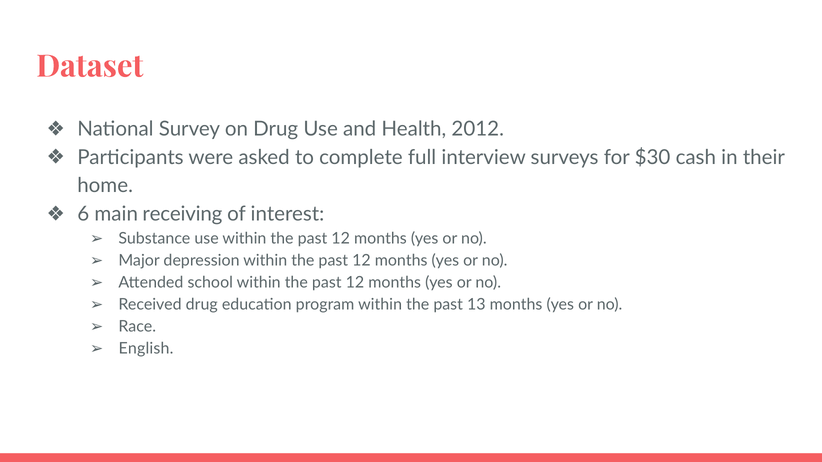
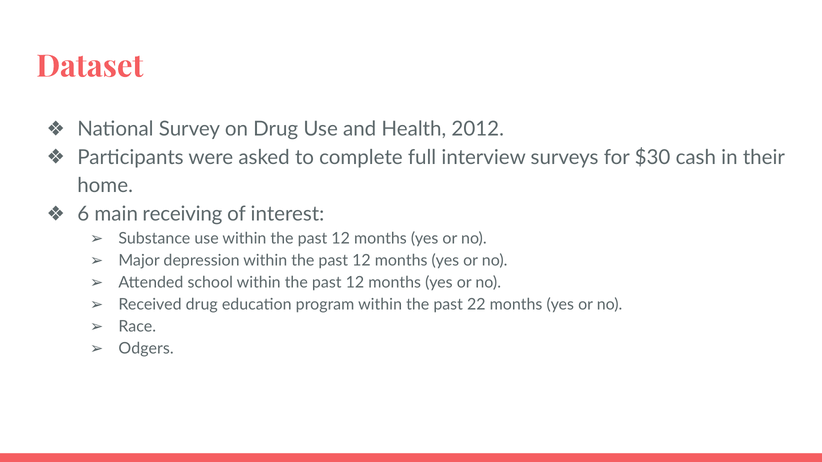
13: 13 -> 22
English: English -> Odgers
